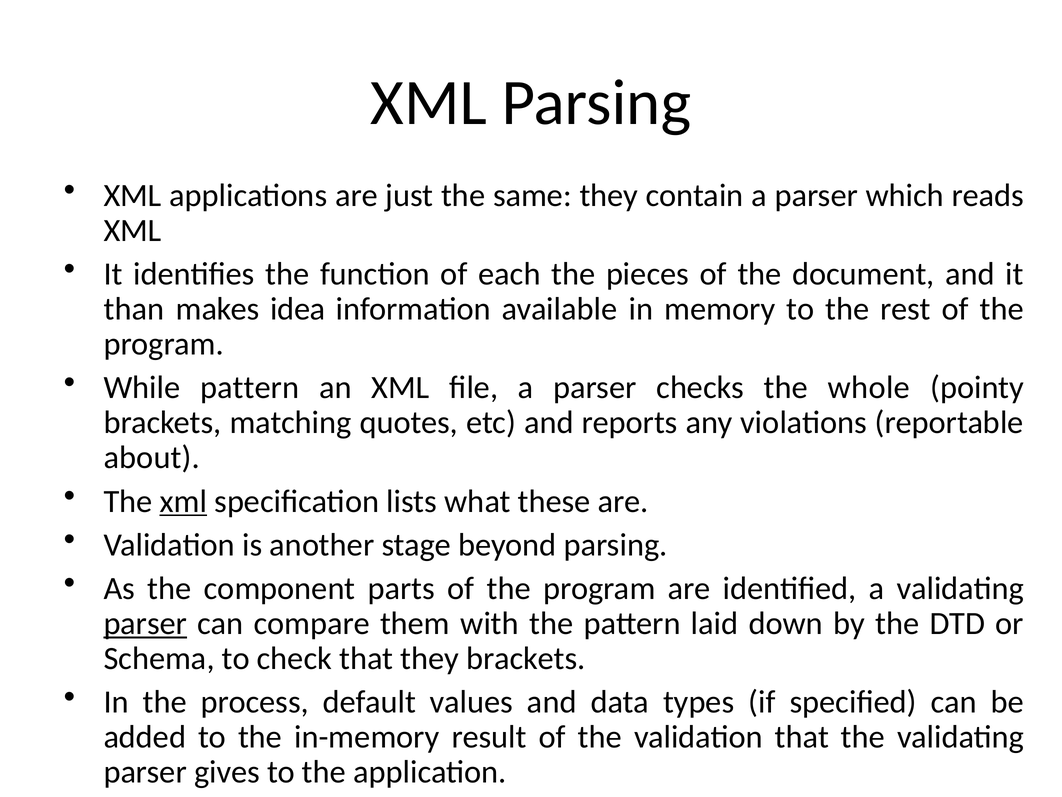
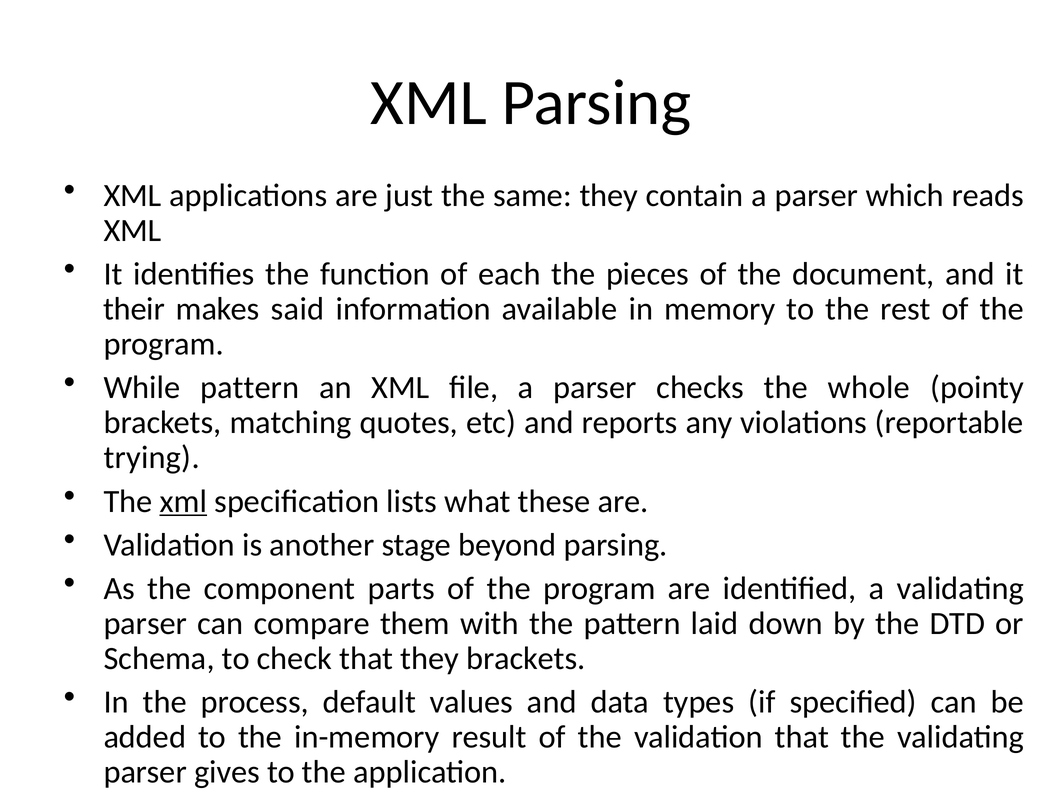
than: than -> their
idea: idea -> said
about: about -> trying
parser at (145, 623) underline: present -> none
